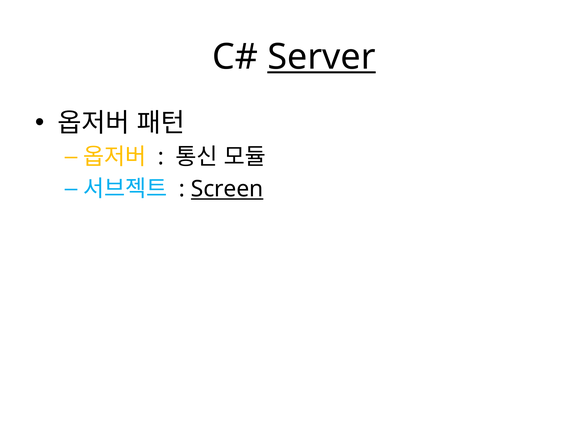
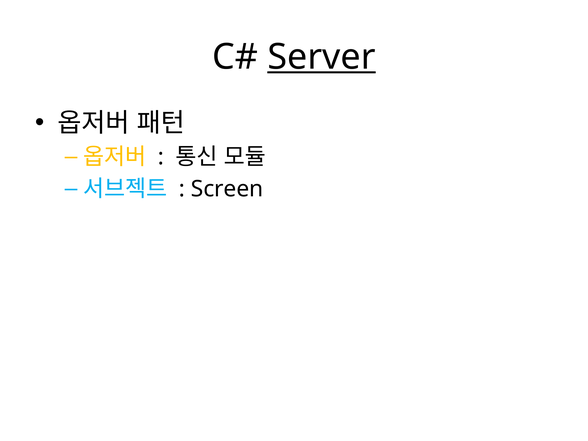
Screen underline: present -> none
